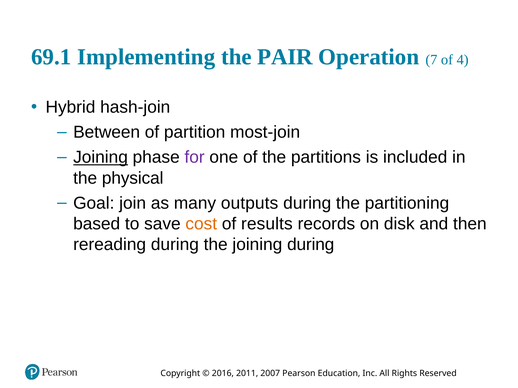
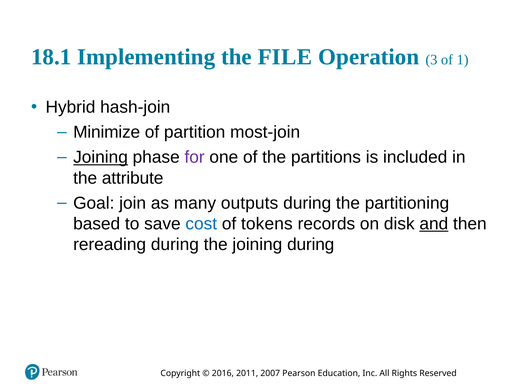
69.1: 69.1 -> 18.1
PAIR: PAIR -> FILE
7: 7 -> 3
4: 4 -> 1
Between: Between -> Minimize
physical: physical -> attribute
cost colour: orange -> blue
results: results -> tokens
and underline: none -> present
